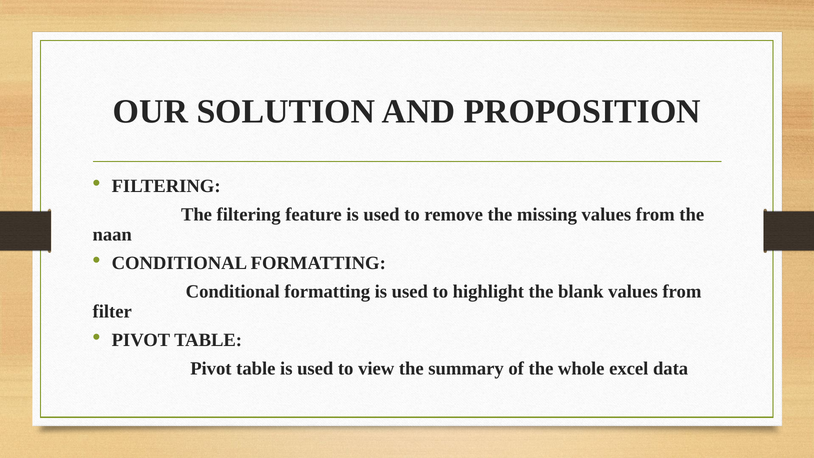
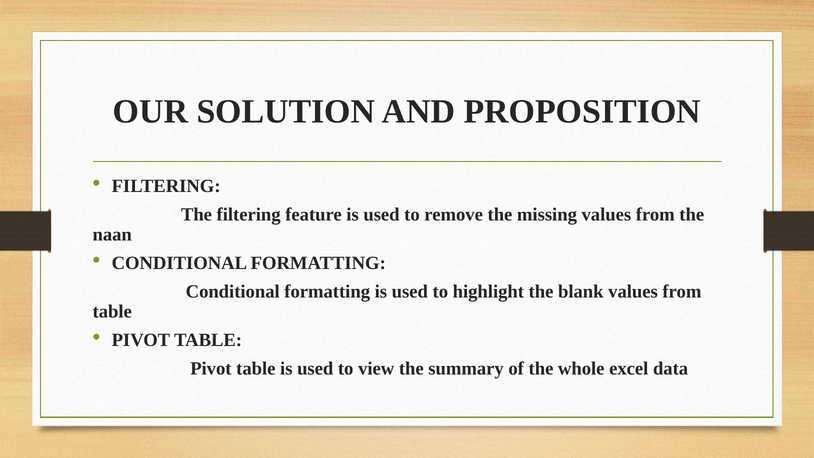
filter at (112, 312): filter -> table
